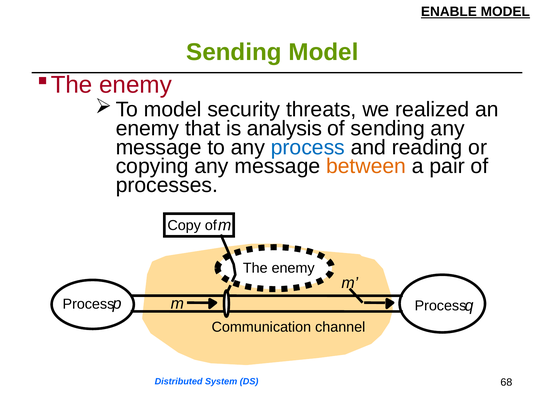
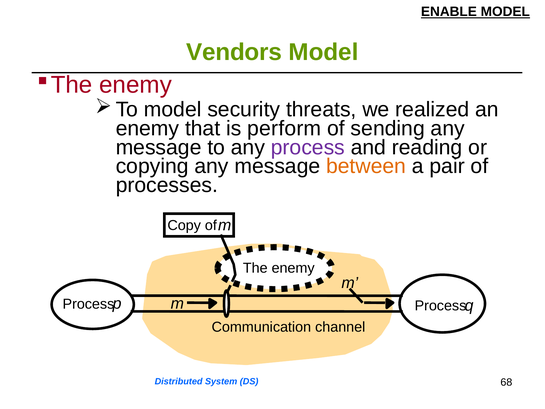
Sending at (234, 52): Sending -> Vendors
analysis: analysis -> perform
process at (308, 147) colour: blue -> purple
